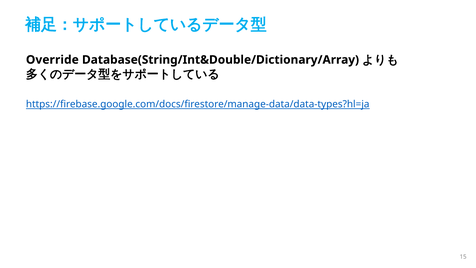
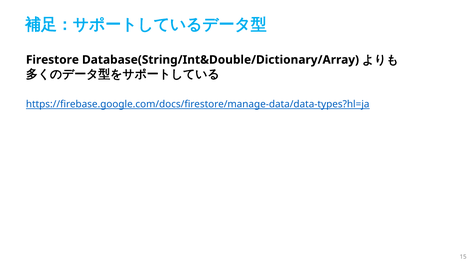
Override: Override -> Firestore
